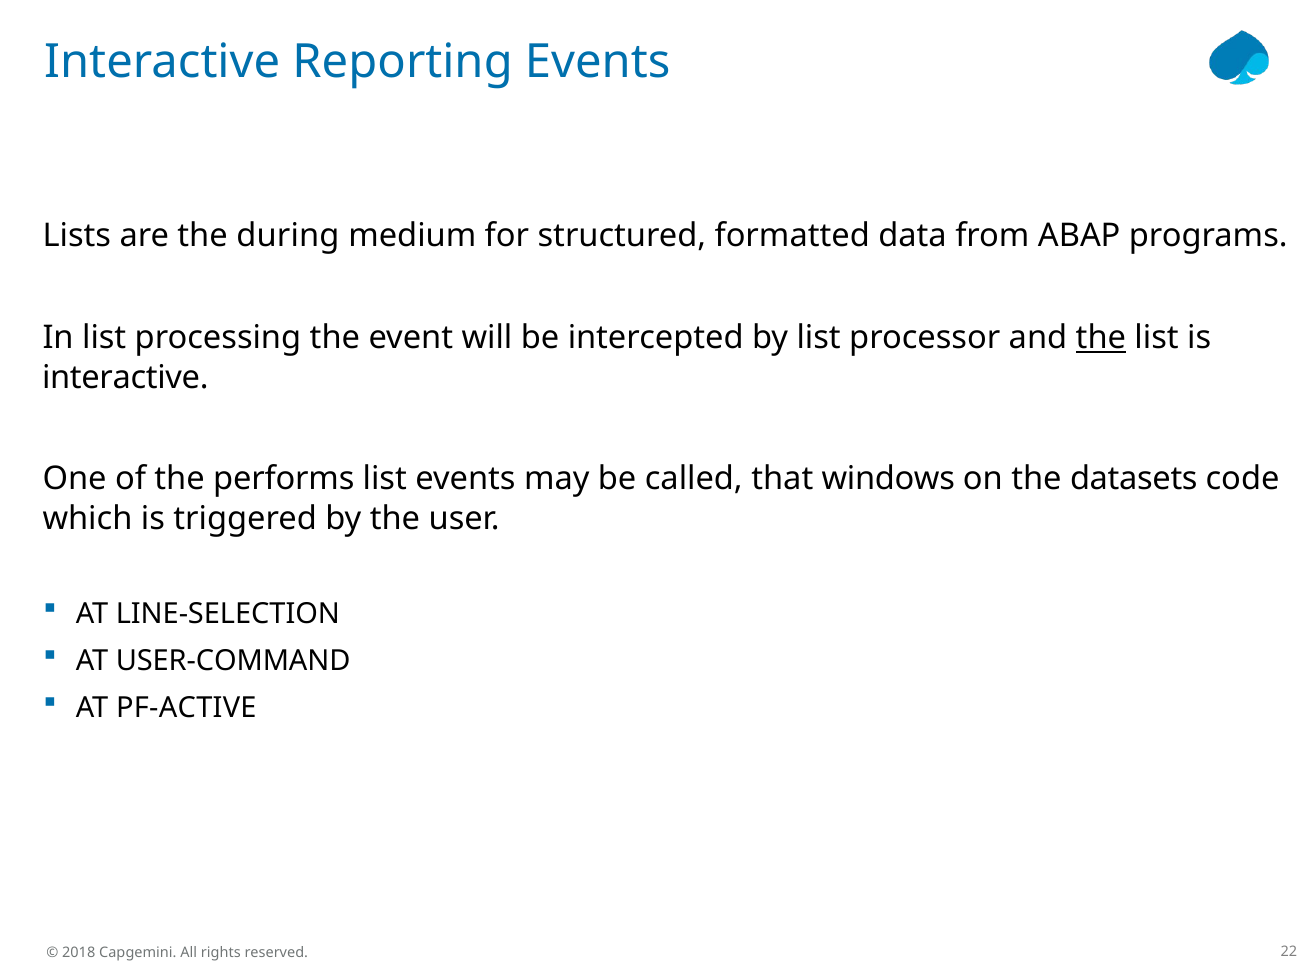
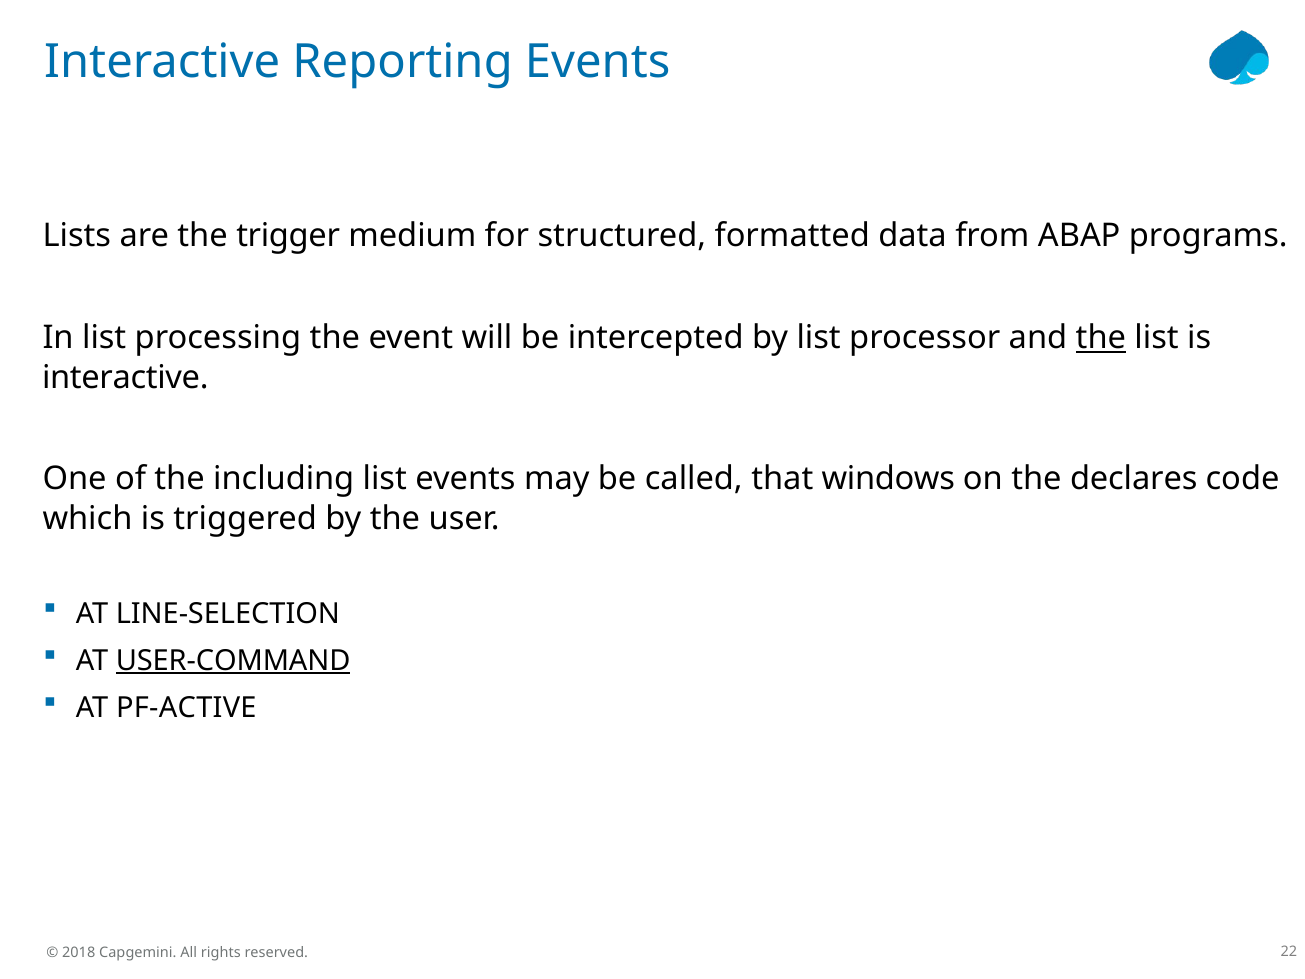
during: during -> trigger
performs: performs -> including
datasets: datasets -> declares
USER-COMMAND underline: none -> present
